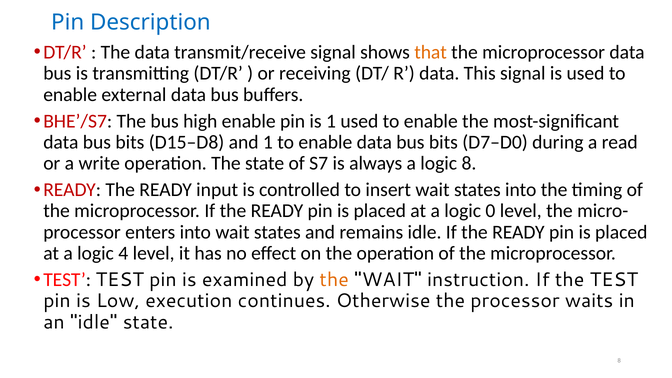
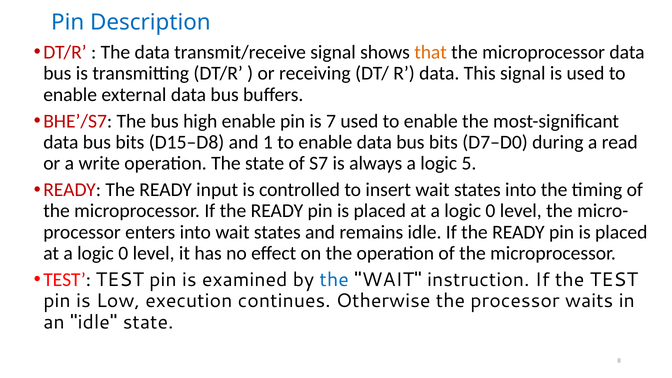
is 1: 1 -> 7
logic 8: 8 -> 5
4 at (123, 253): 4 -> 0
the at (334, 280) colour: orange -> blue
